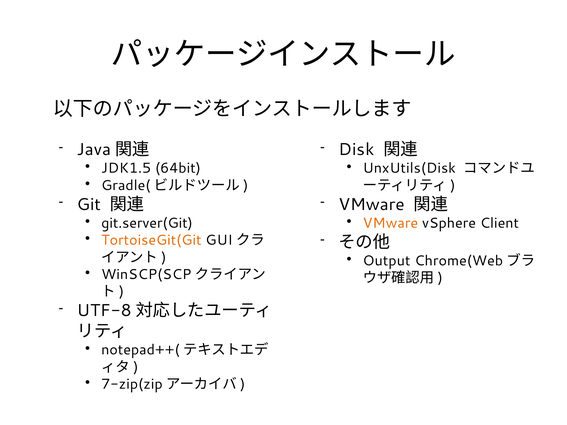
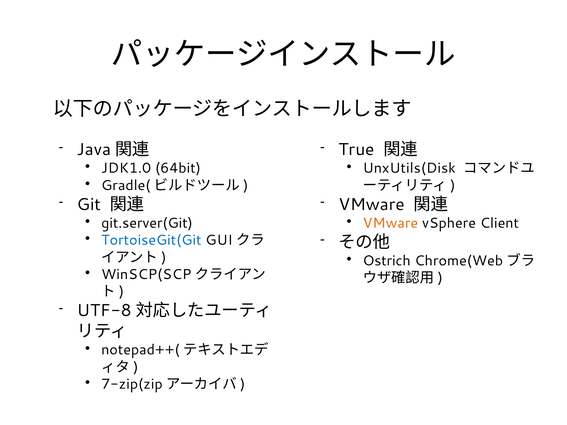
Disk: Disk -> True
JDK1.5: JDK1.5 -> JDK1.0
TortoiseGit(Git colour: orange -> blue
Output: Output -> Ostrich
